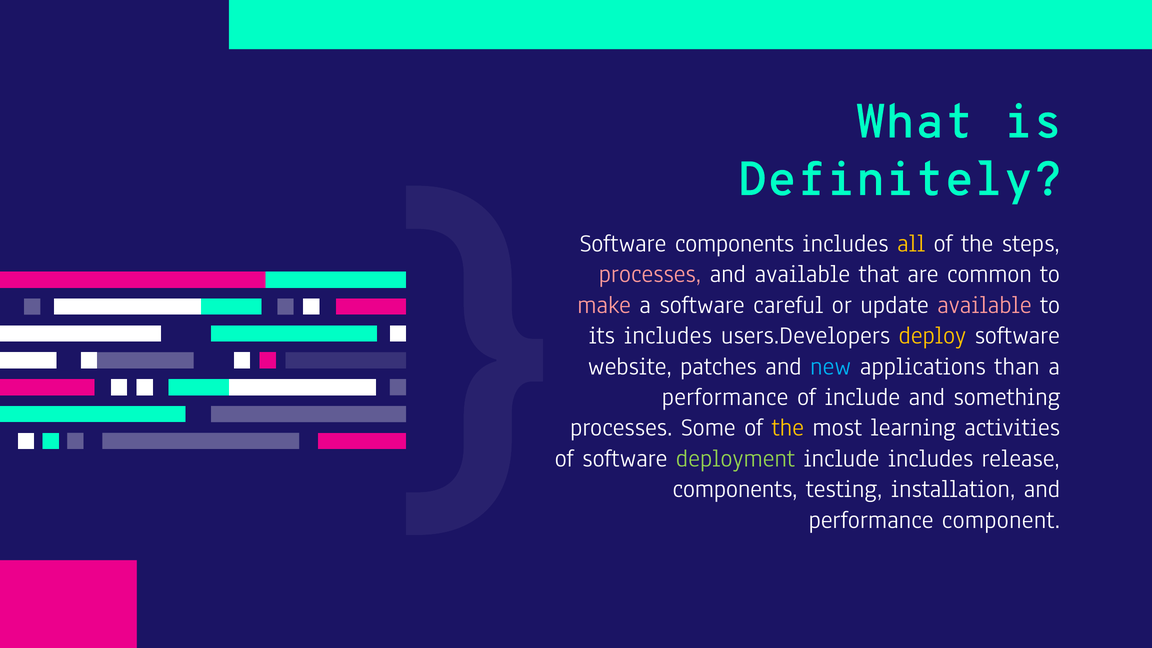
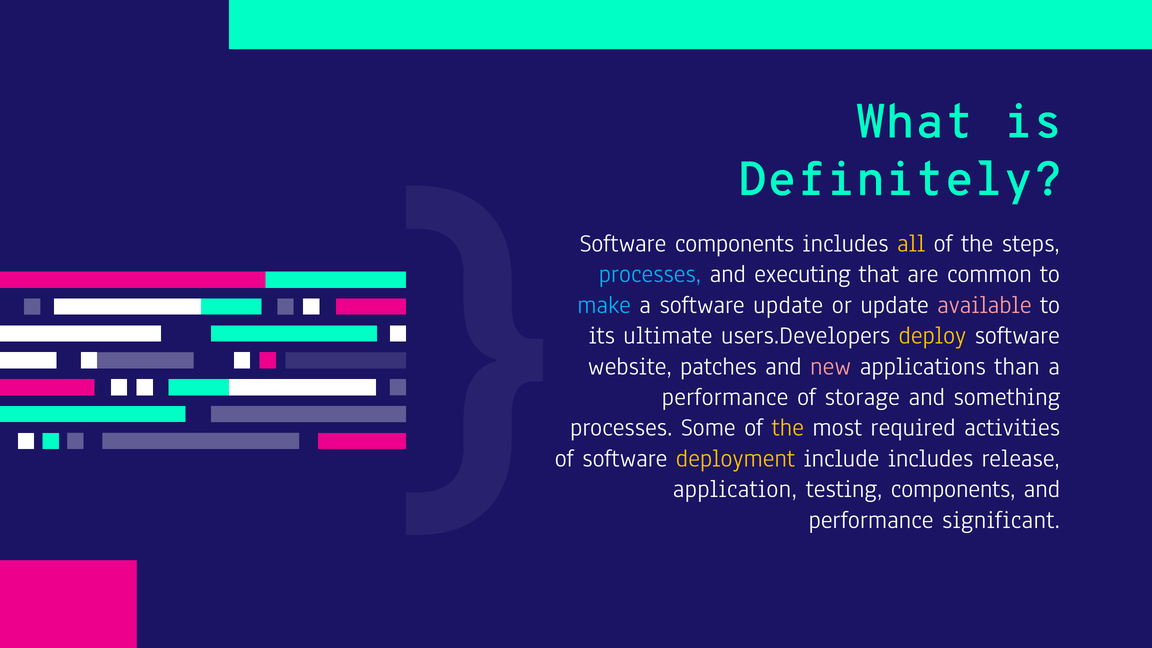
processes at (650, 274) colour: pink -> light blue
and available: available -> executing
make colour: pink -> light blue
software careful: careful -> update
its includes: includes -> ultimate
new colour: light blue -> pink
of include: include -> storage
learning: learning -> required
deployment colour: light green -> yellow
components at (735, 489): components -> application
testing installation: installation -> components
component: component -> significant
